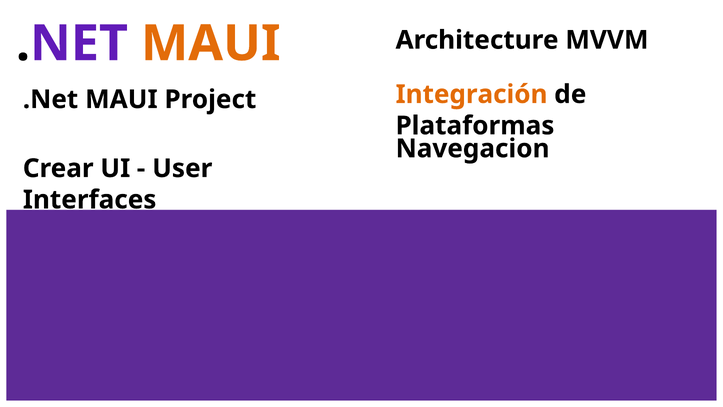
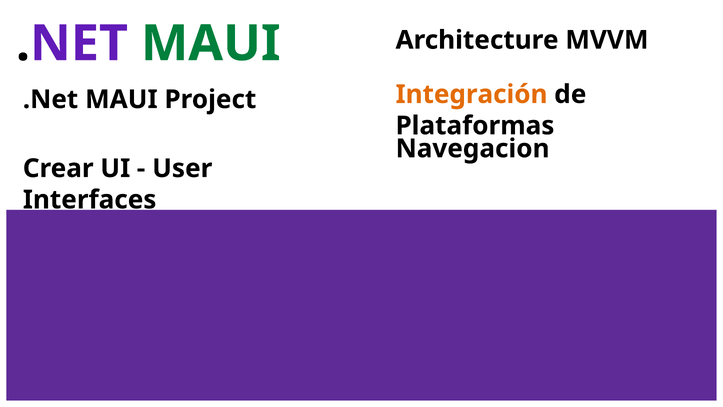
MAUI at (211, 44) colour: orange -> green
